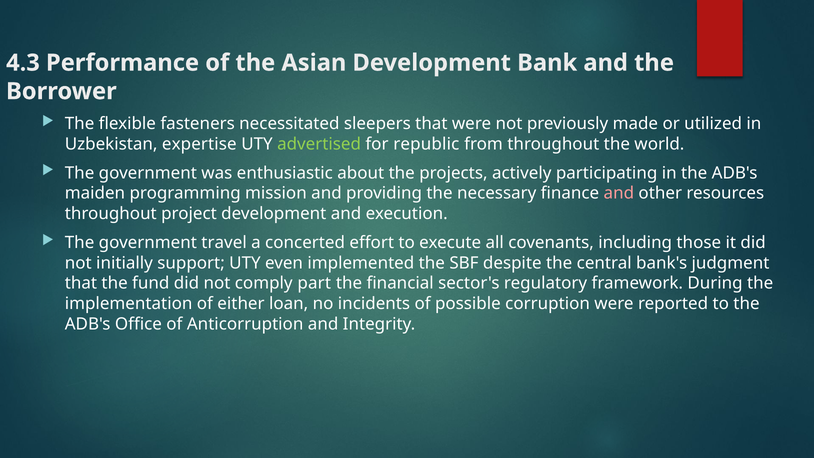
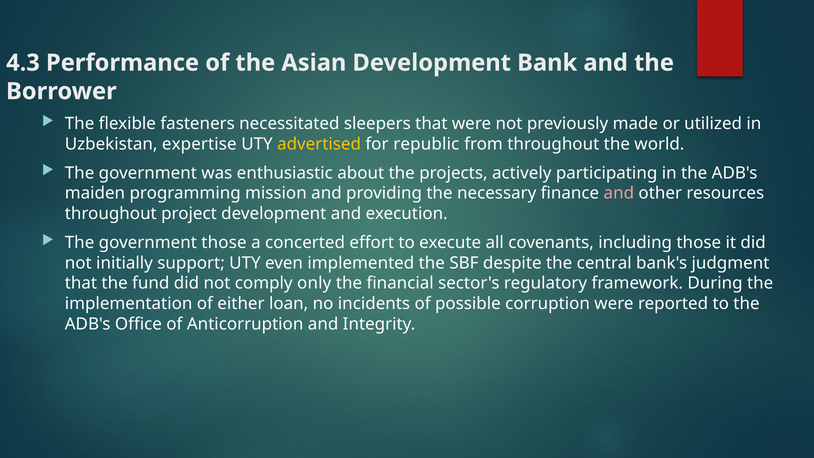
advertised colour: light green -> yellow
government travel: travel -> those
part: part -> only
